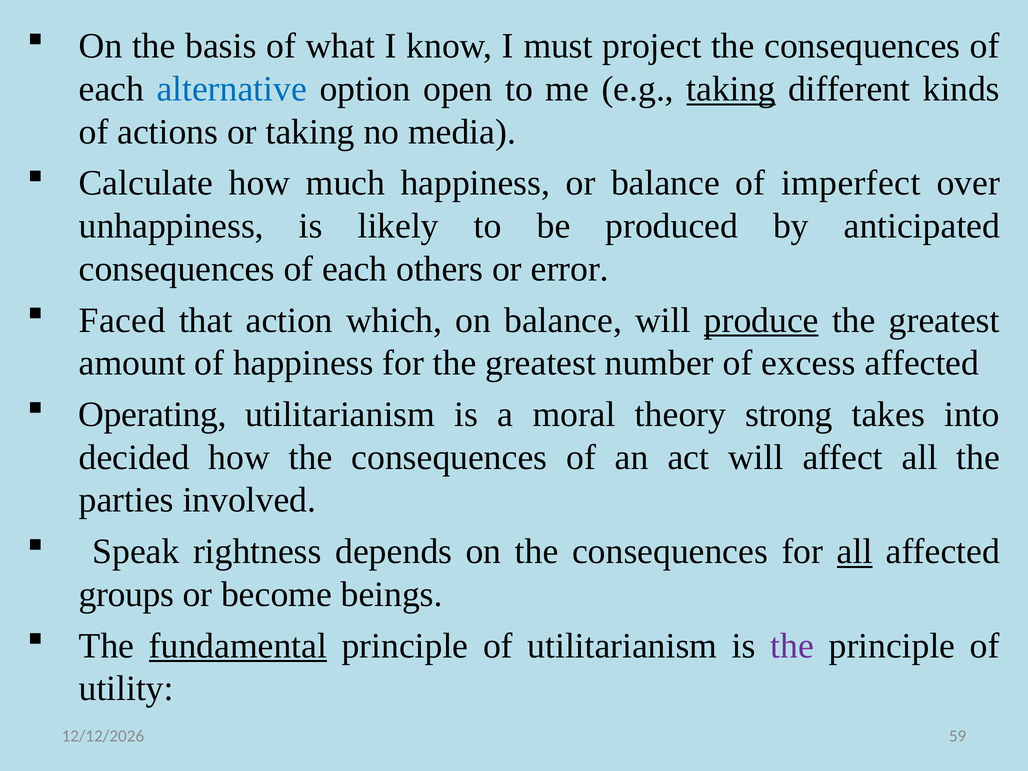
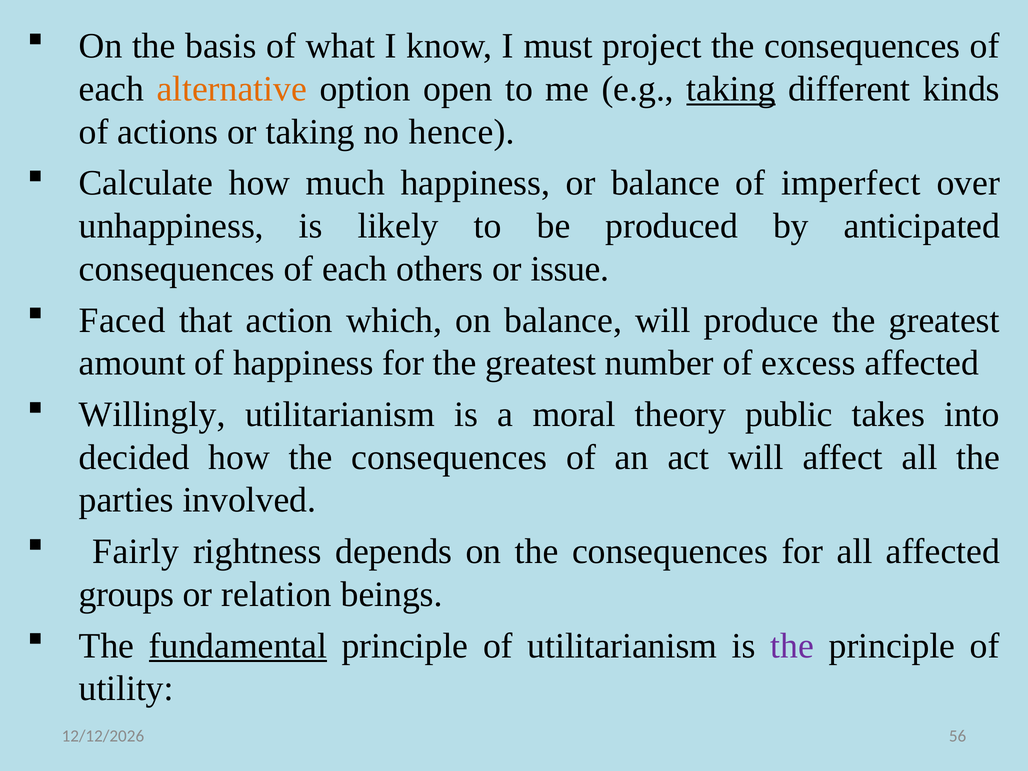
alternative colour: blue -> orange
media: media -> hence
error: error -> issue
produce underline: present -> none
Operating: Operating -> Willingly
strong: strong -> public
Speak: Speak -> Fairly
all at (855, 552) underline: present -> none
become: become -> relation
59: 59 -> 56
